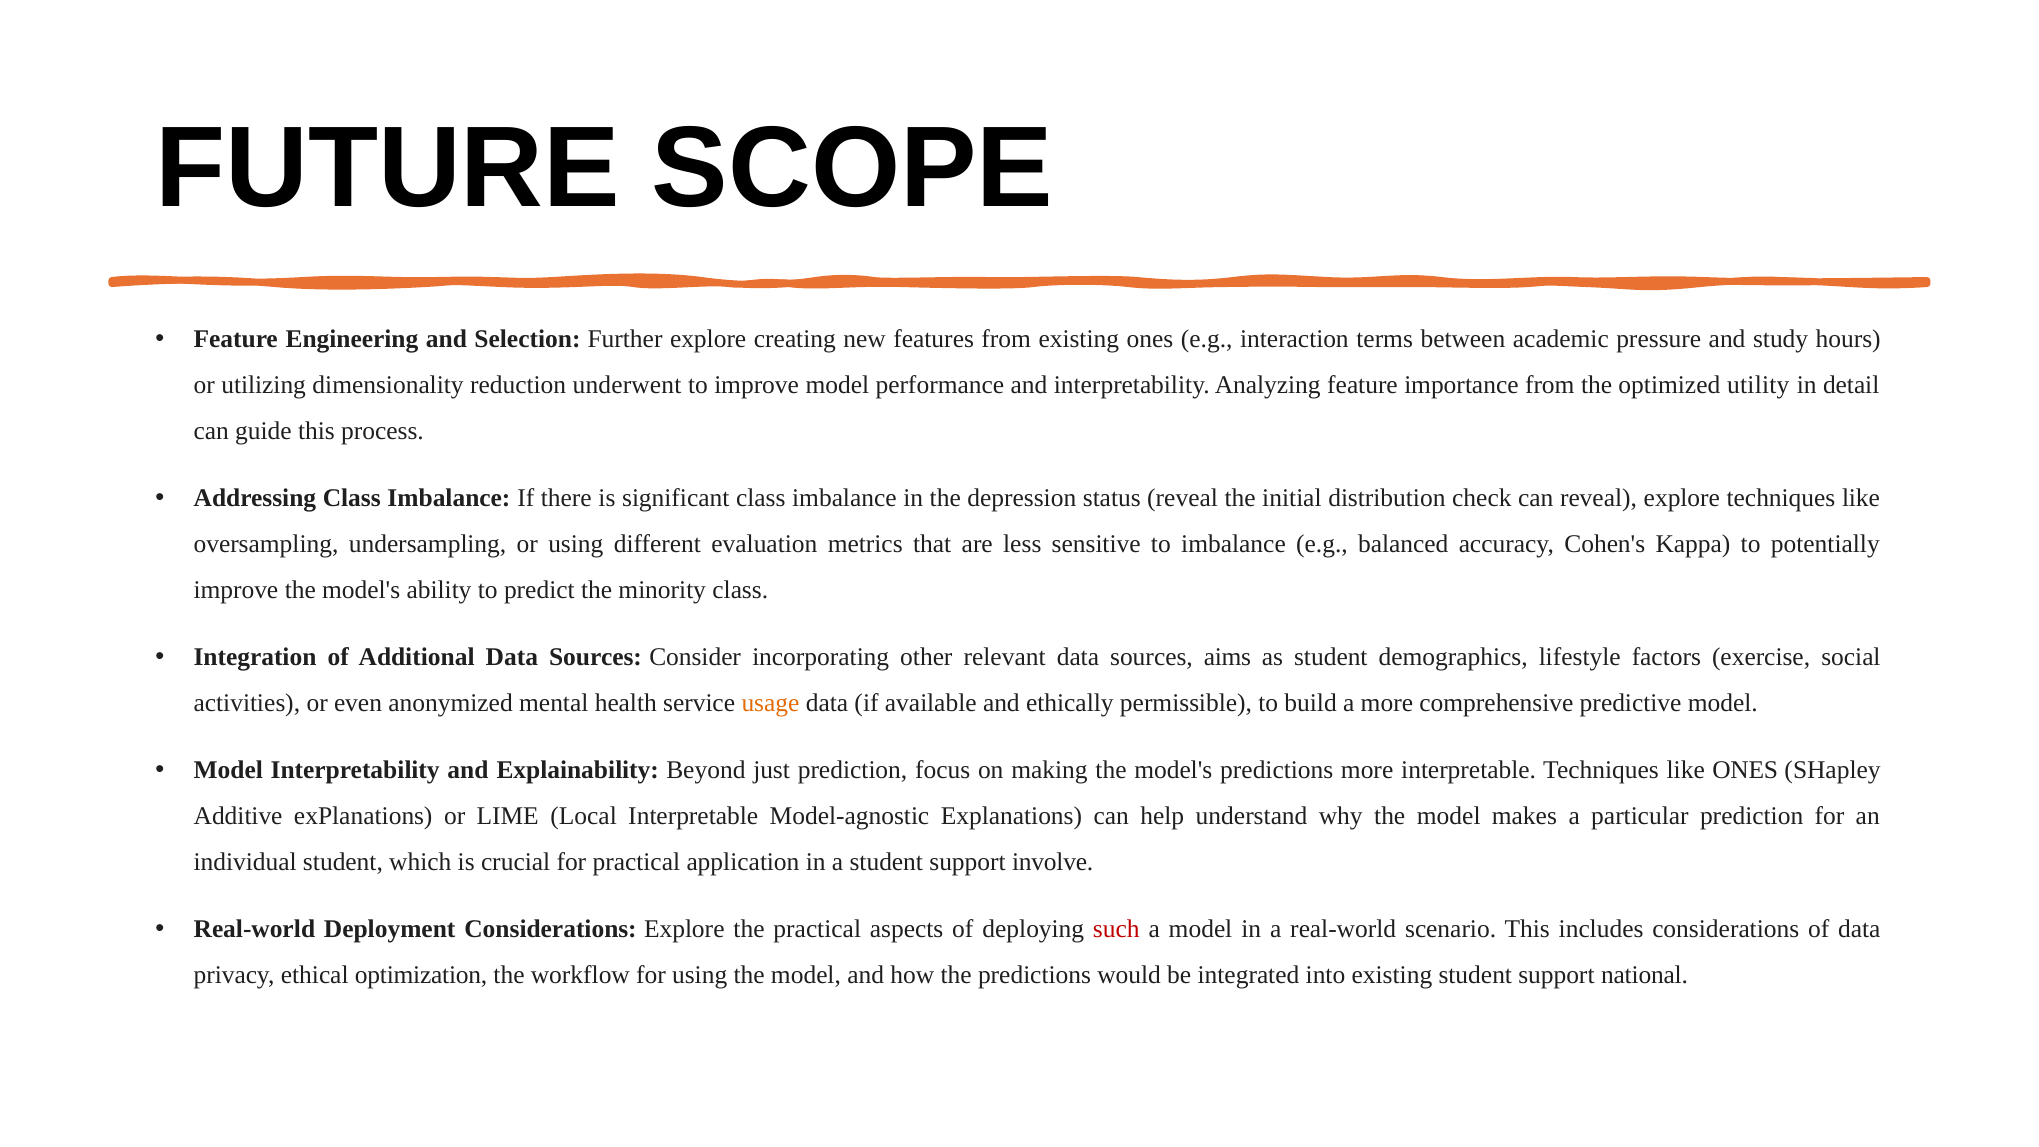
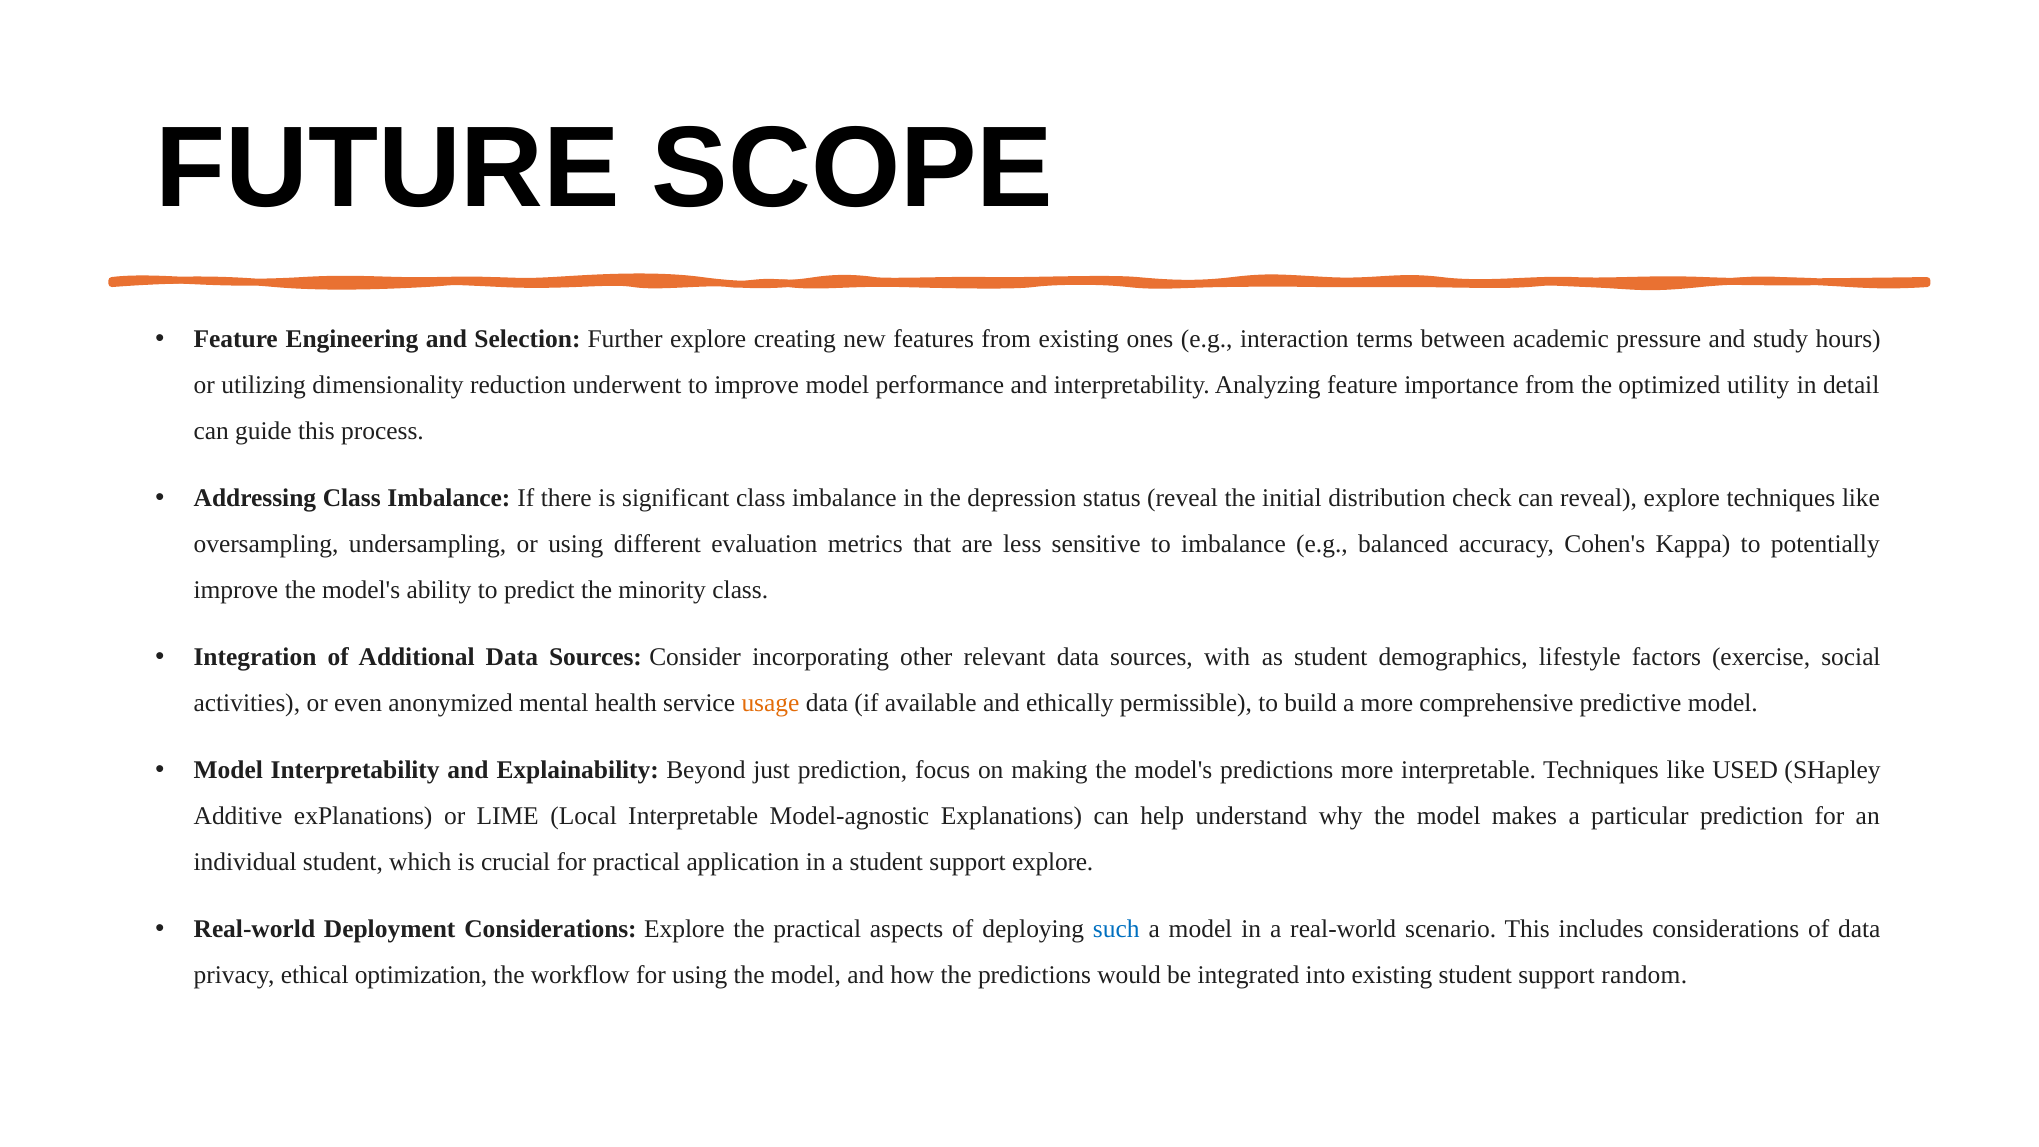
aims: aims -> with
like ONES: ONES -> USED
support involve: involve -> explore
such colour: red -> blue
national: national -> random
